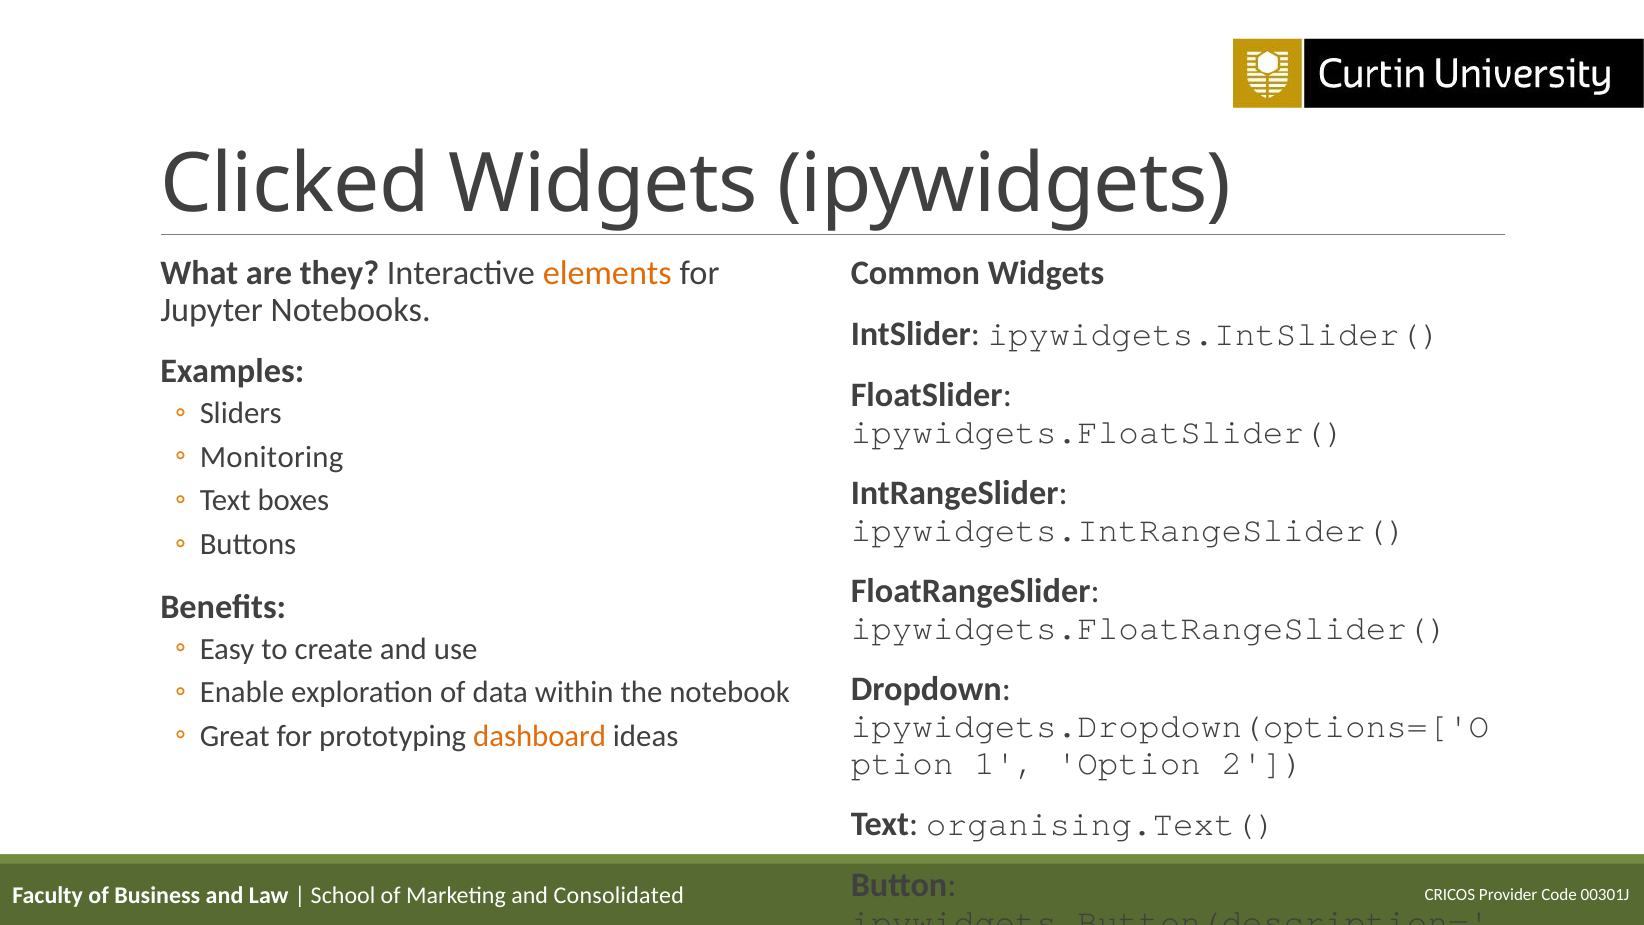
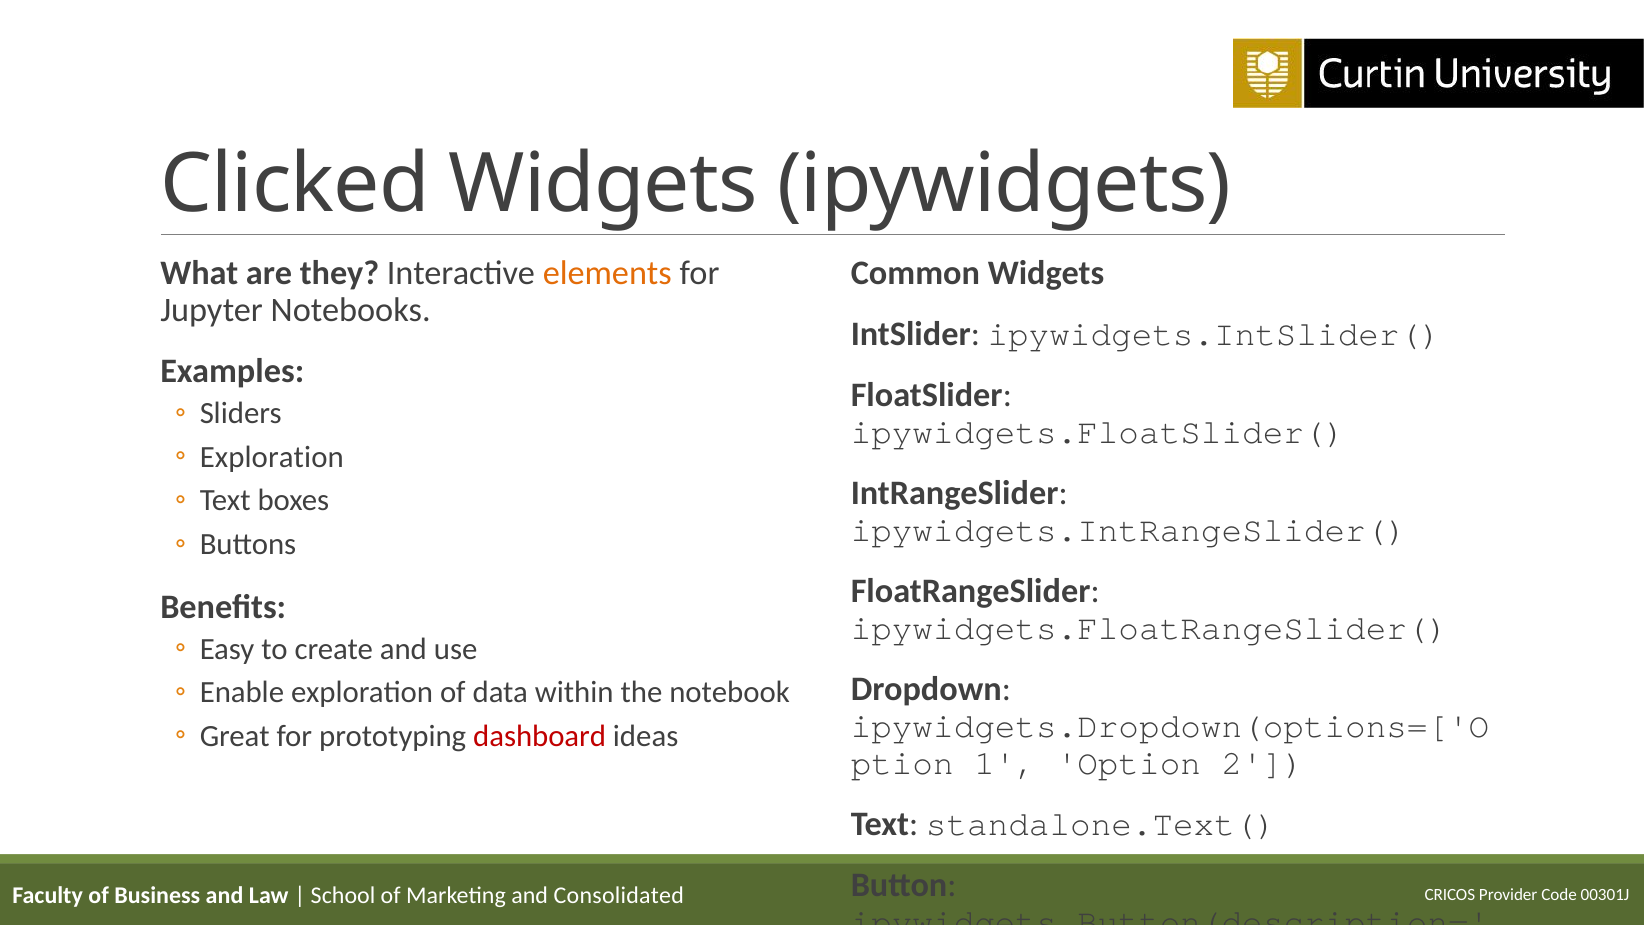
Monitoring at (272, 457): Monitoring -> Exploration
dashboard colour: orange -> red
organising.Text(: organising.Text( -> standalone.Text(
